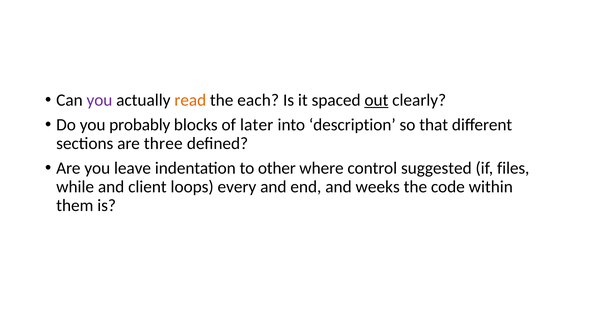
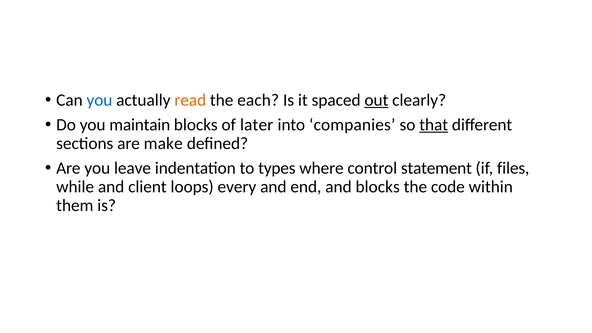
you at (99, 100) colour: purple -> blue
probably: probably -> maintain
description: description -> companies
that underline: none -> present
three: three -> make
other: other -> types
suggested: suggested -> statement
and weeks: weeks -> blocks
